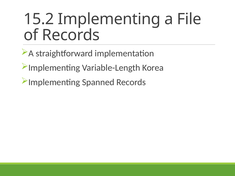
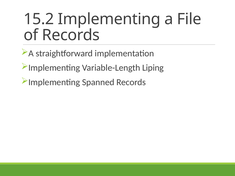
Korea: Korea -> Liping
